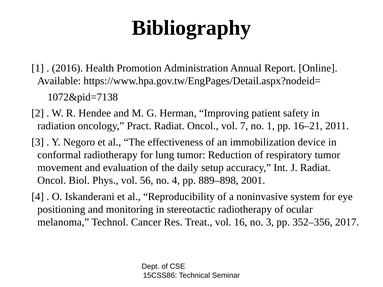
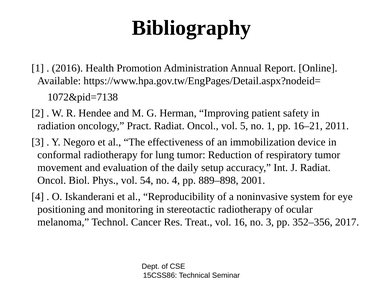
7: 7 -> 5
56: 56 -> 54
